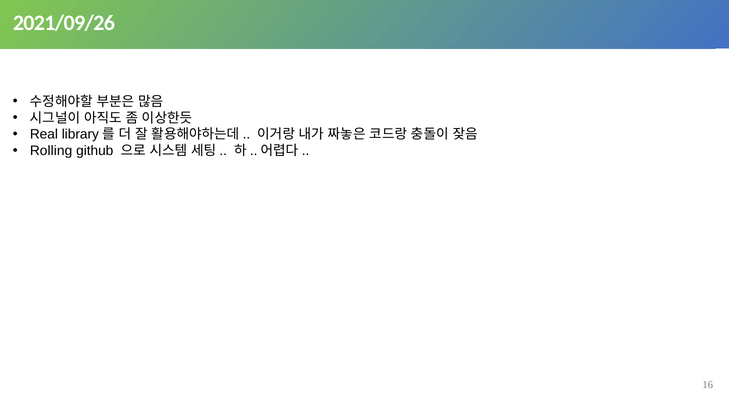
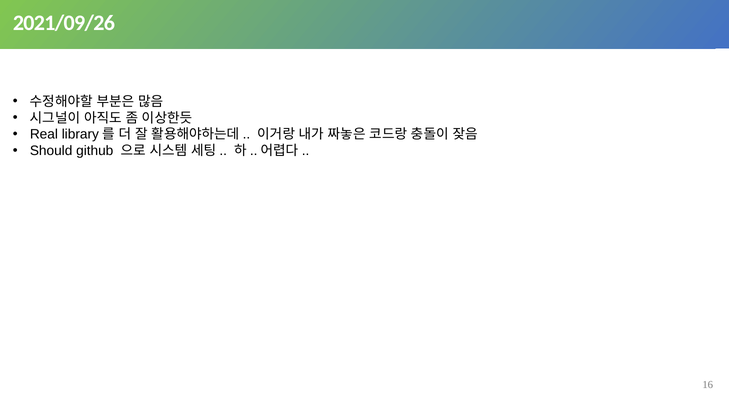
Rolling: Rolling -> Should
